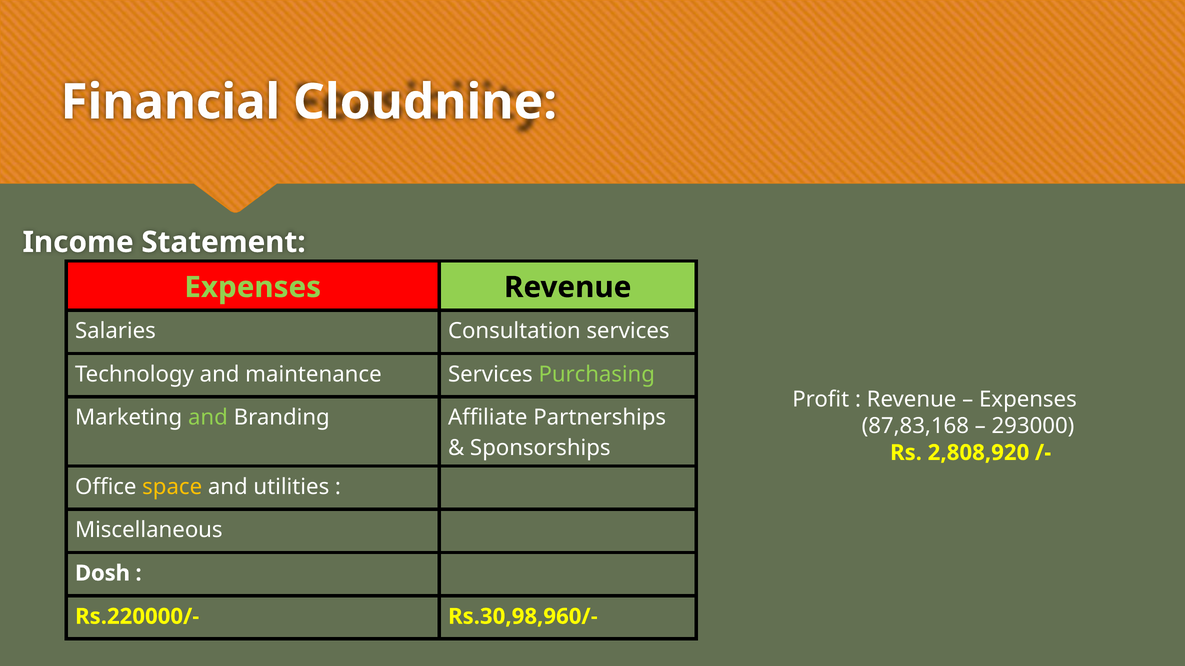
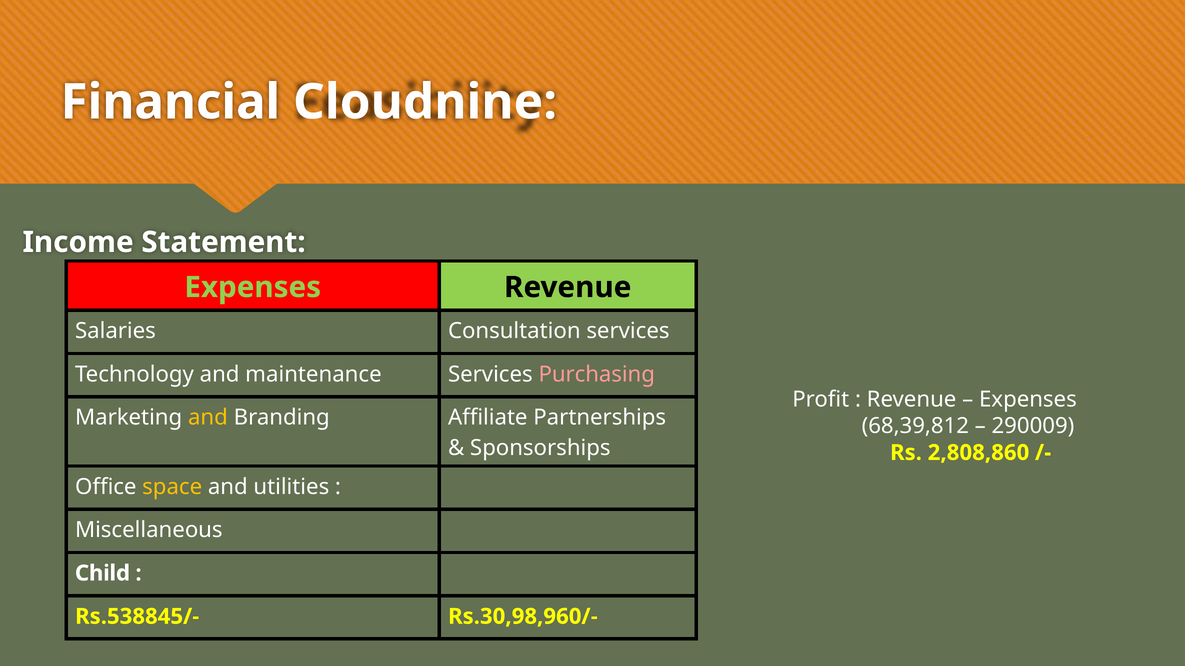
Purchasing colour: light green -> pink
and at (208, 418) colour: light green -> yellow
87,83,168: 87,83,168 -> 68,39,812
293000: 293000 -> 290009
2,808,920: 2,808,920 -> 2,808,860
Dosh: Dosh -> Child
Rs.220000/-: Rs.220000/- -> Rs.538845/-
